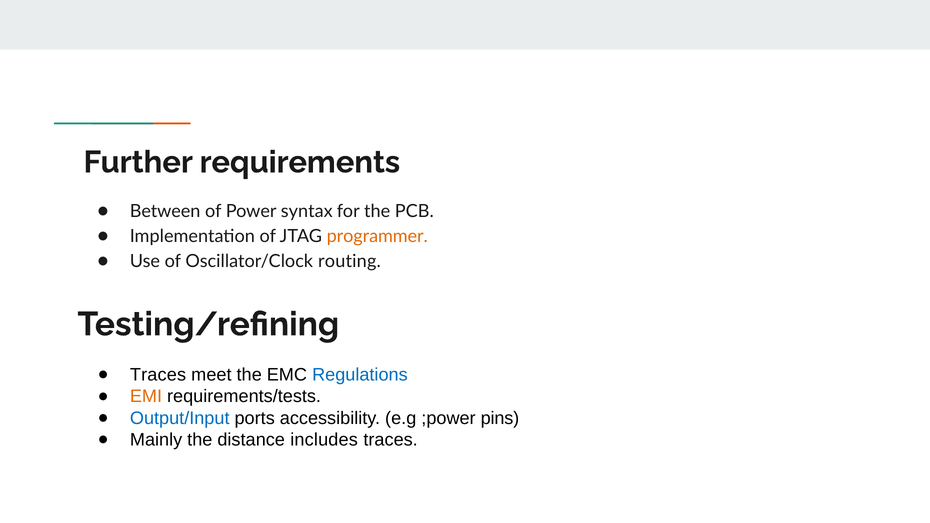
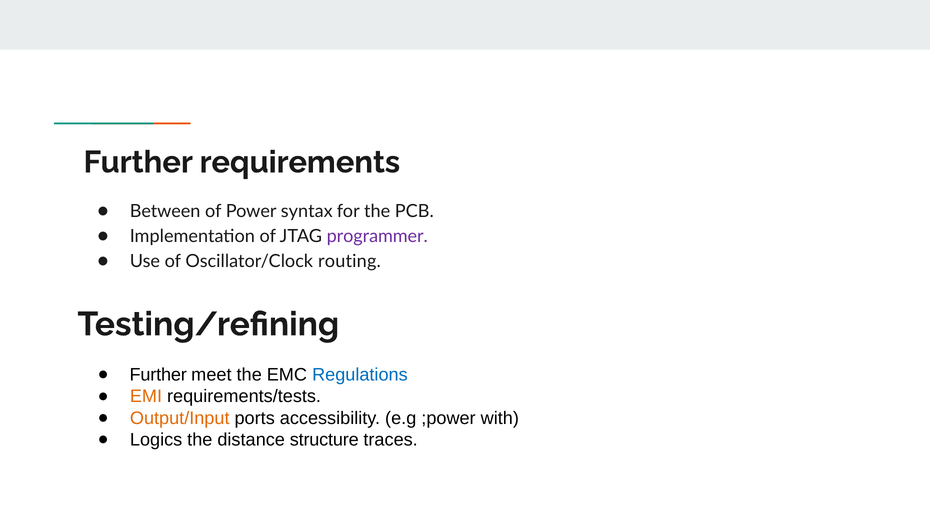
programmer colour: orange -> purple
Traces at (158, 375): Traces -> Further
Output/Input colour: blue -> orange
pins: pins -> with
Mainly: Mainly -> Logics
includes: includes -> structure
